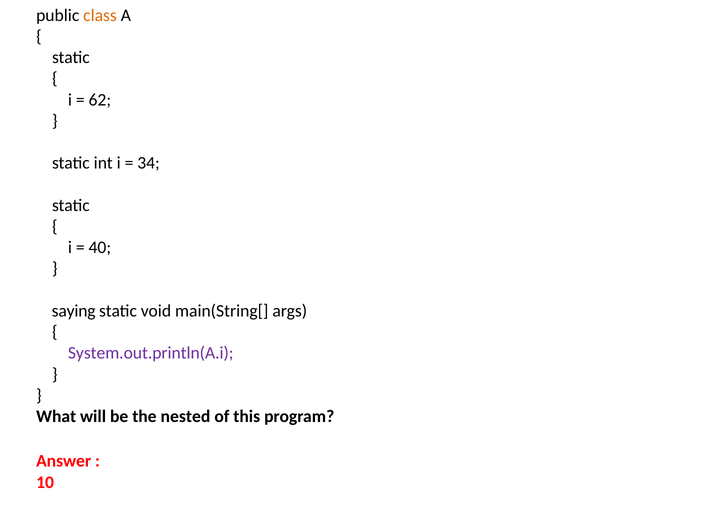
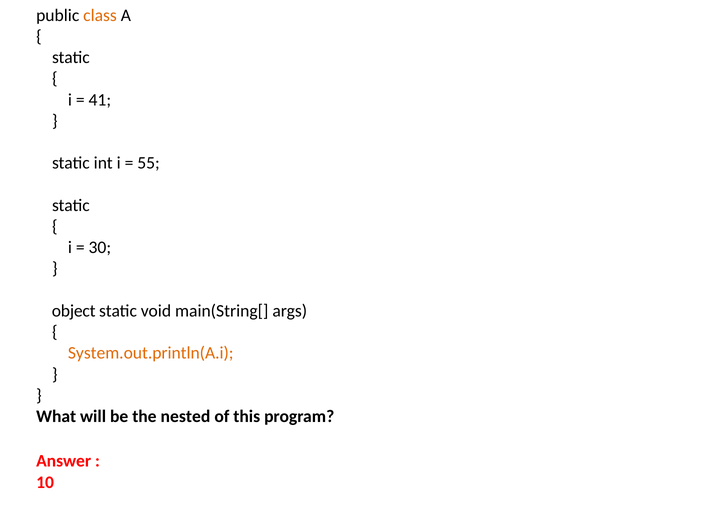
62: 62 -> 41
34: 34 -> 55
40: 40 -> 30
saying: saying -> object
System.out.println(A.i colour: purple -> orange
